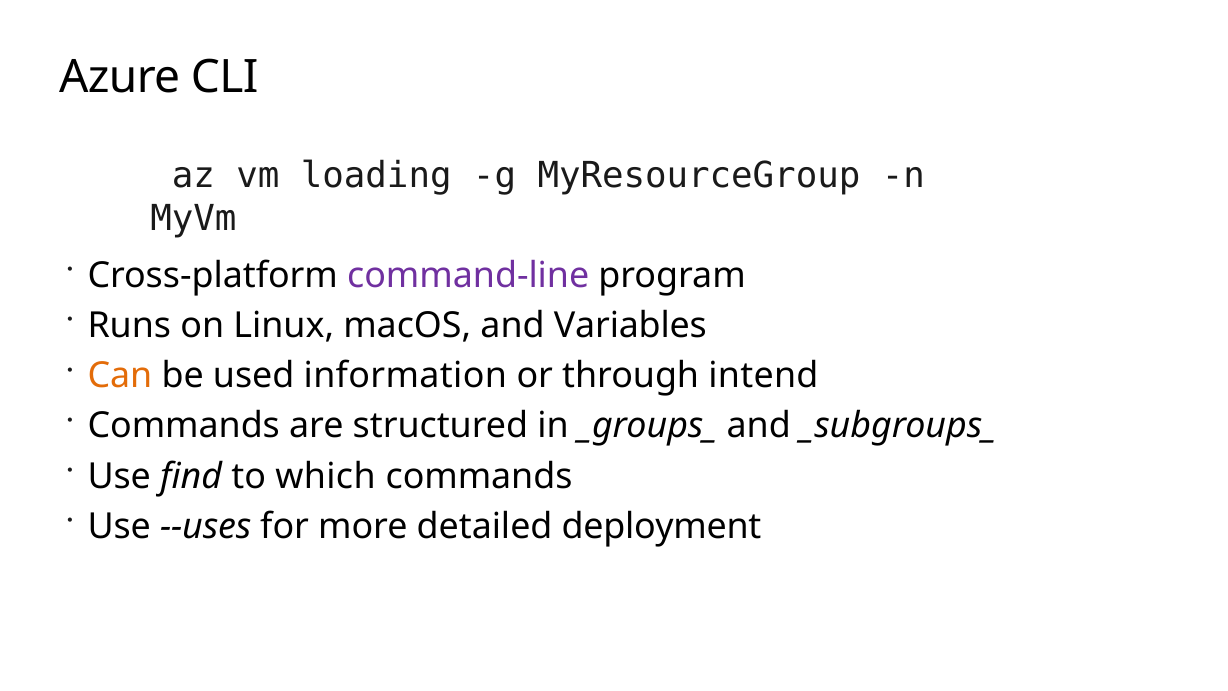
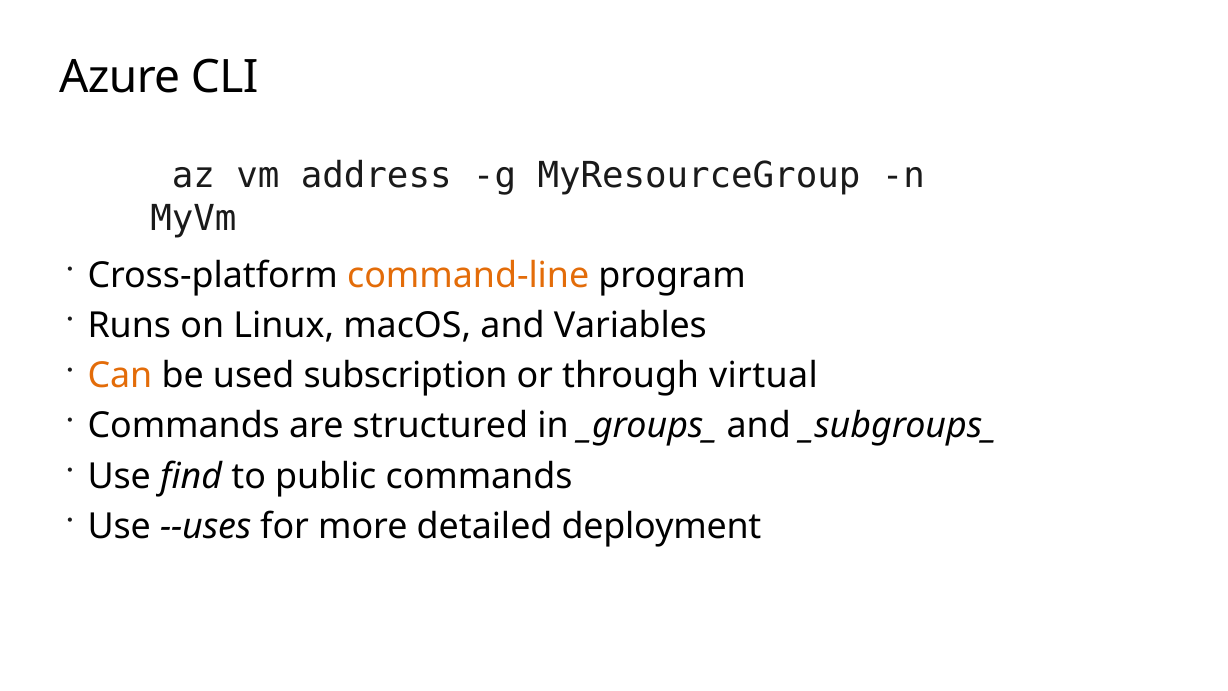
loading: loading -> address
command-line colour: purple -> orange
information: information -> subscription
intend: intend -> virtual
which: which -> public
